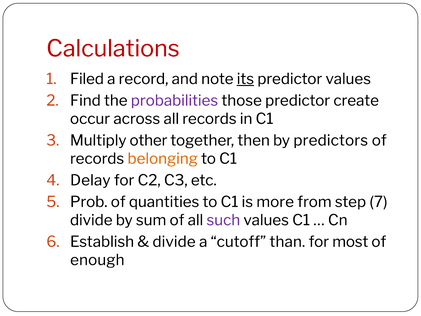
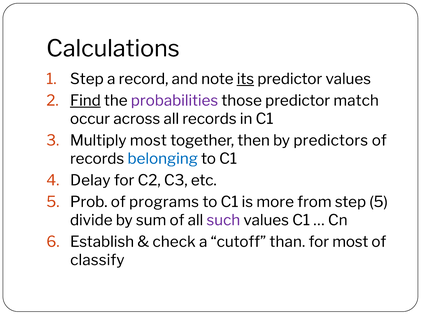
Calculations colour: red -> black
Filed at (87, 79): Filed -> Step
Find underline: none -> present
create: create -> match
Multiply other: other -> most
belonging colour: orange -> blue
quantities: quantities -> programs
step 7: 7 -> 5
divide at (174, 242): divide -> check
enough: enough -> classify
